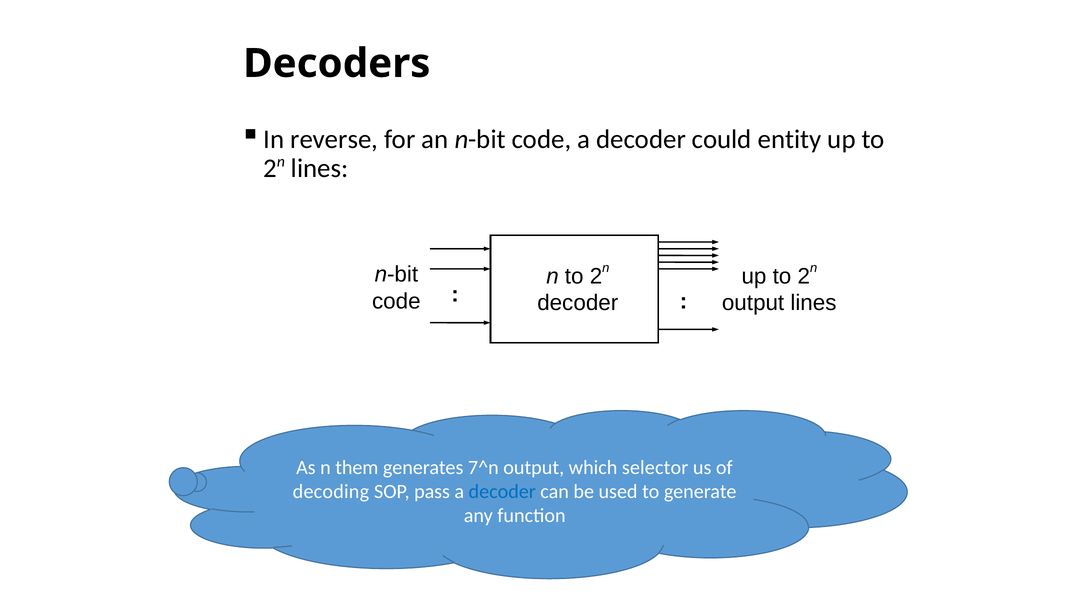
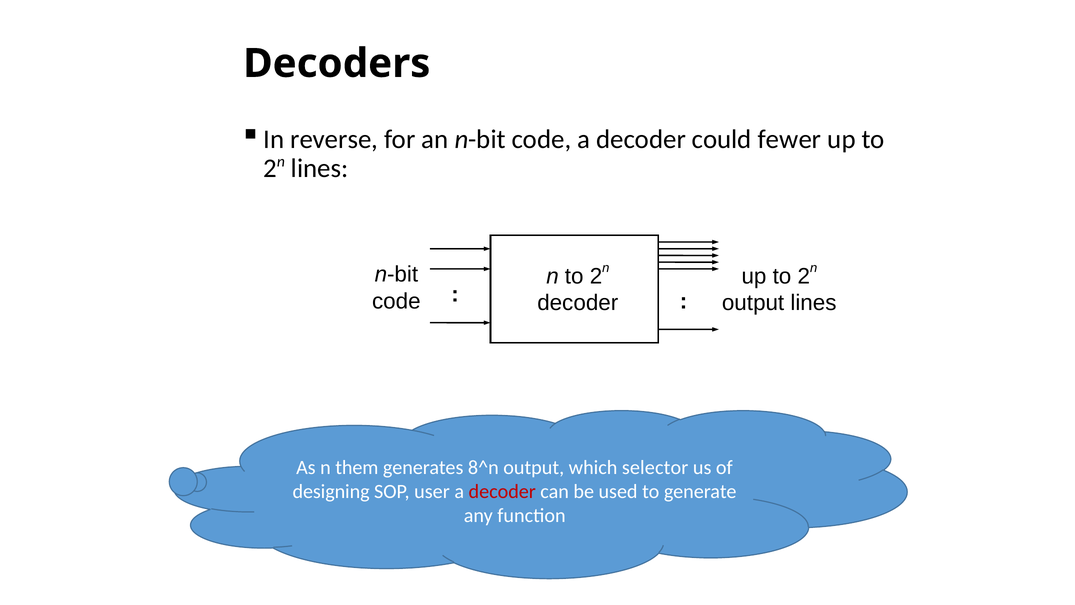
entity: entity -> fewer
7^n: 7^n -> 8^n
decoding: decoding -> designing
pass: pass -> user
decoder at (502, 491) colour: blue -> red
